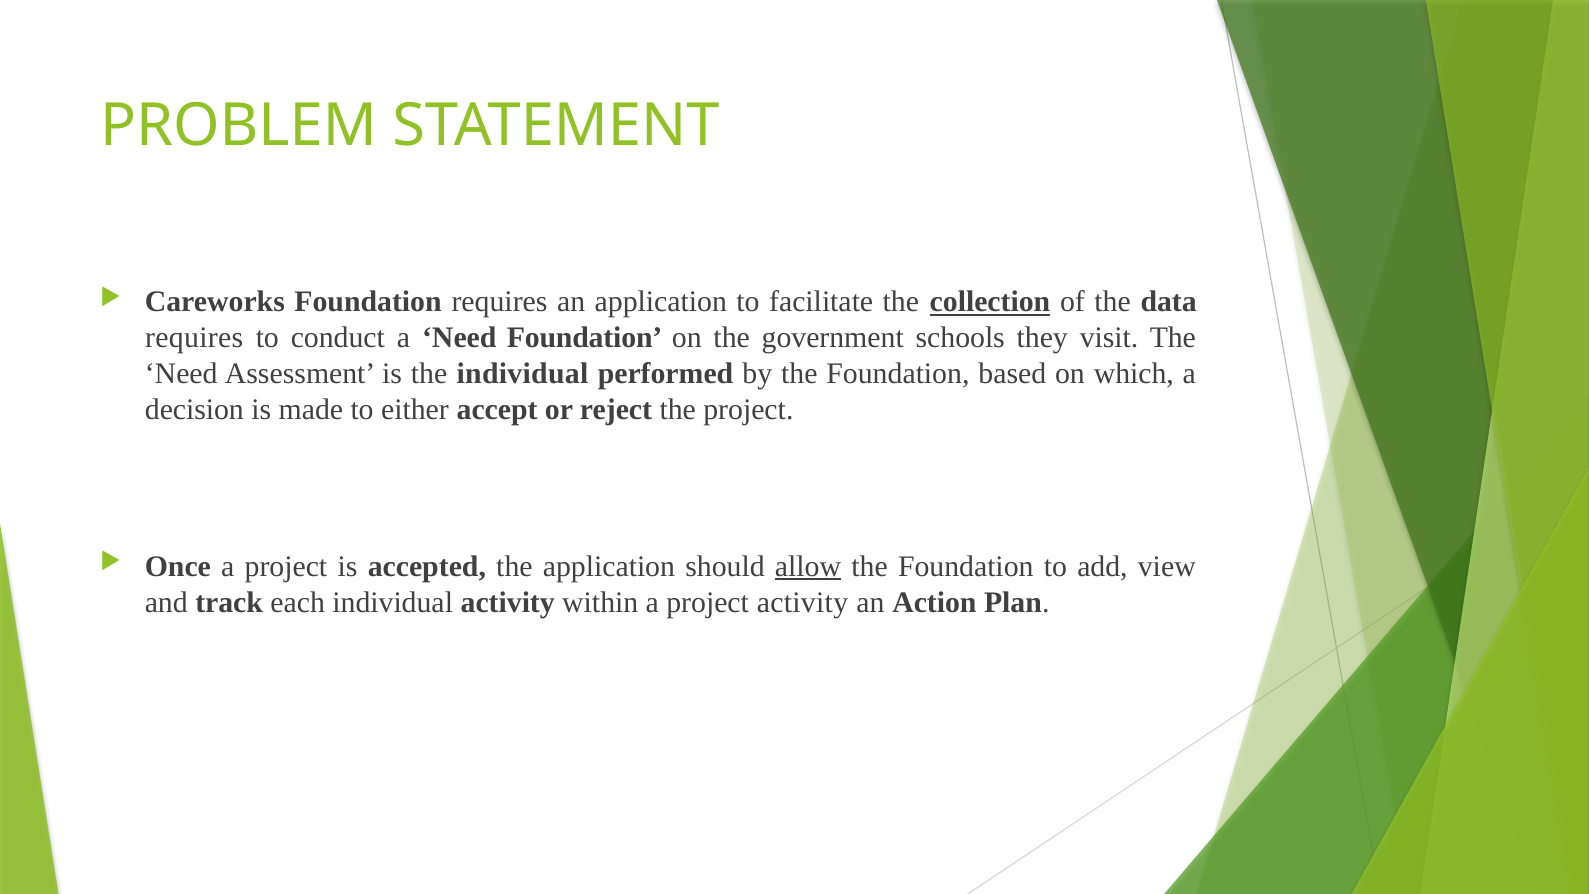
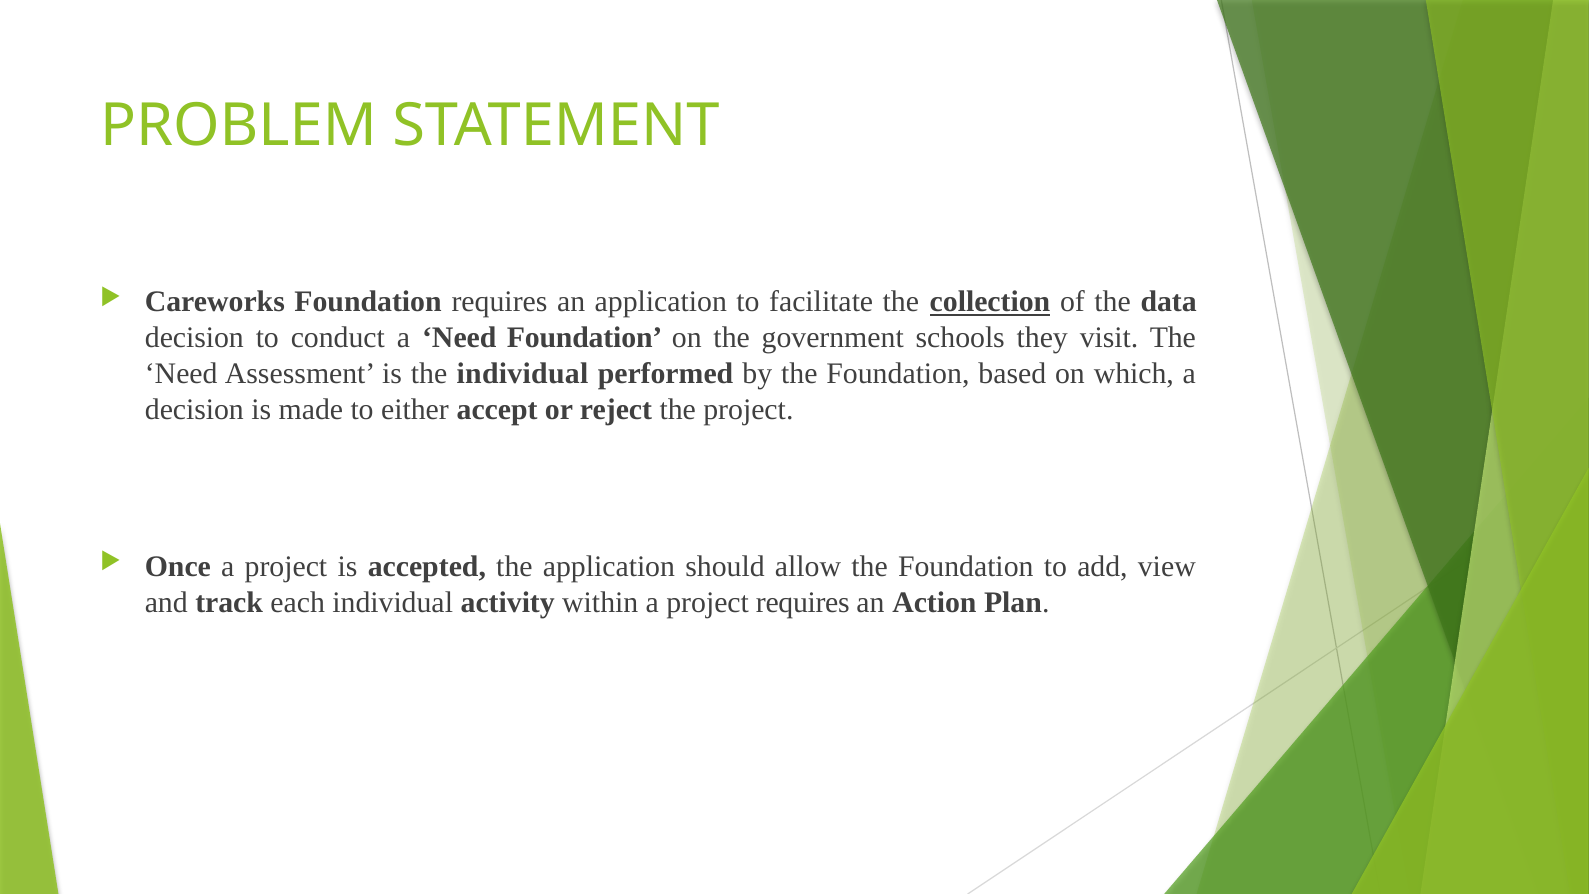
requires at (194, 338): requires -> decision
allow underline: present -> none
project activity: activity -> requires
